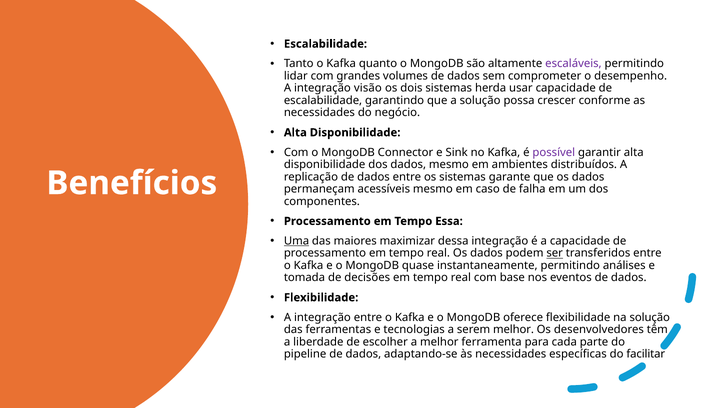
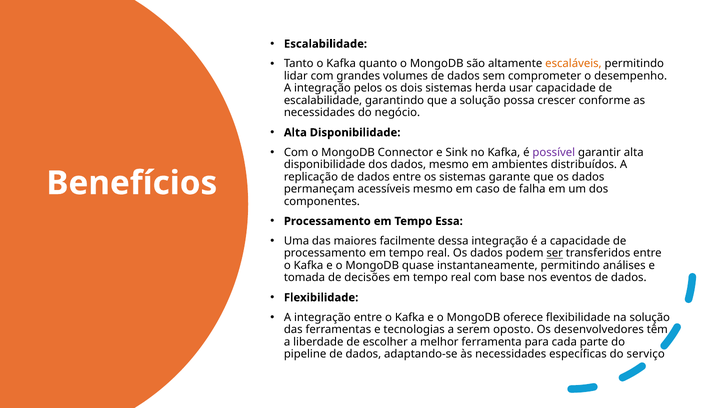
escaláveis colour: purple -> orange
visão: visão -> pelos
Uma underline: present -> none
maximizar: maximizar -> facilmente
serem melhor: melhor -> oposto
facilitar: facilitar -> serviço
